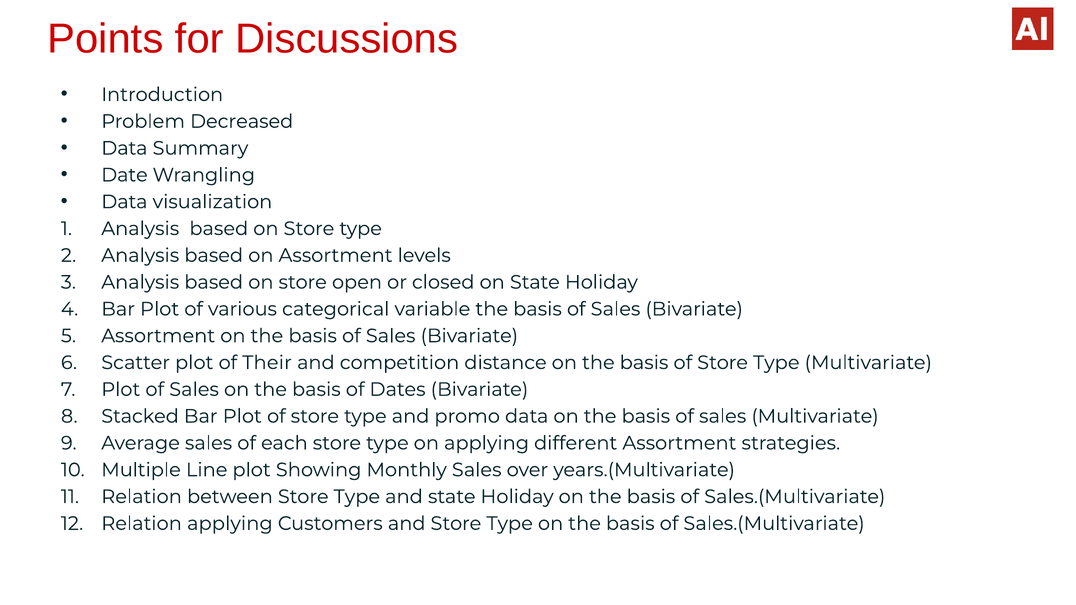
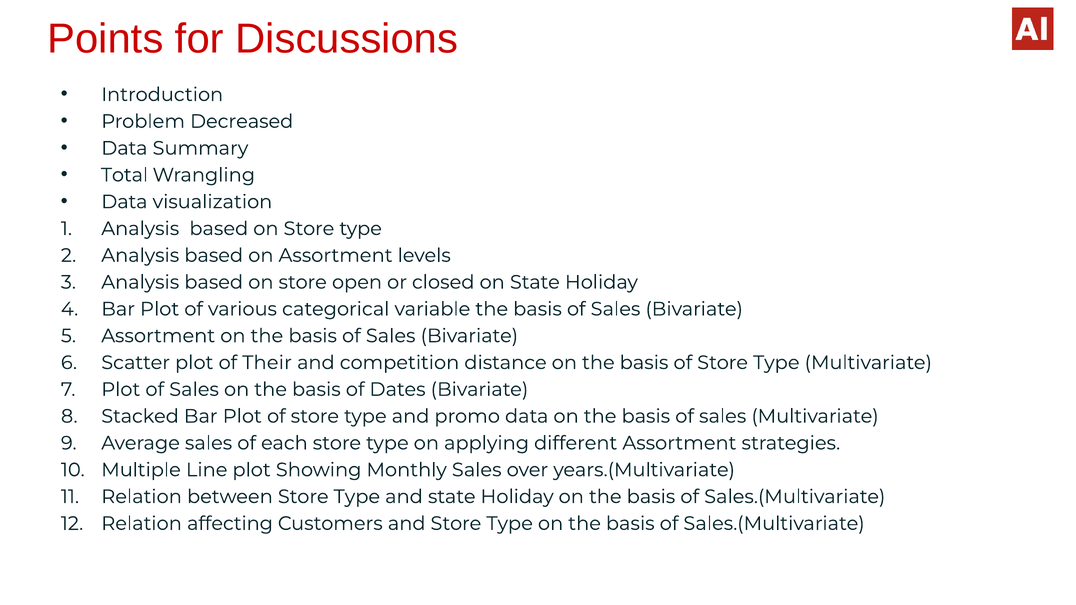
Date: Date -> Total
Relation applying: applying -> affecting
